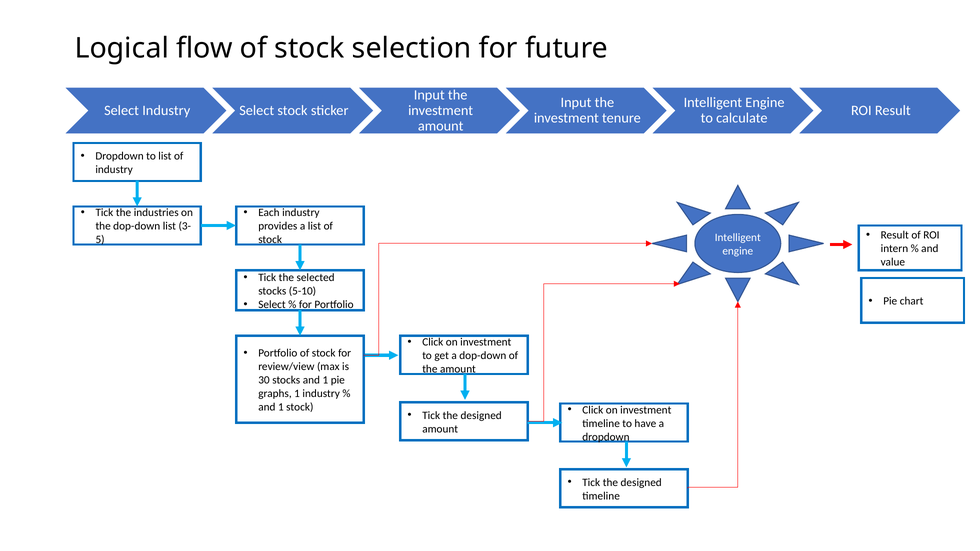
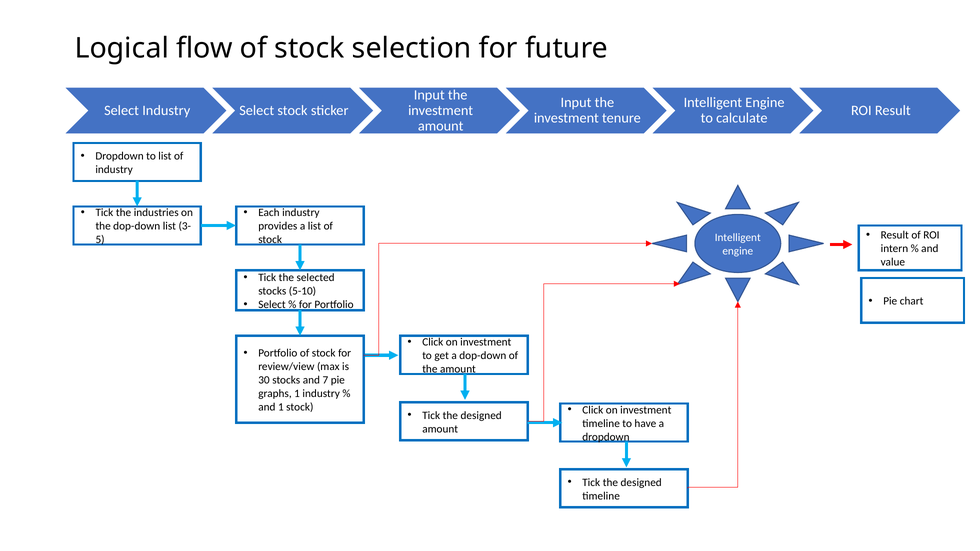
stocks and 1: 1 -> 7
